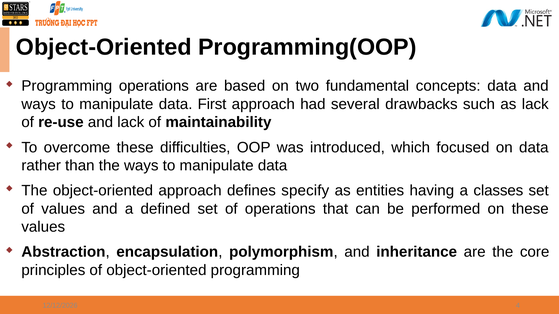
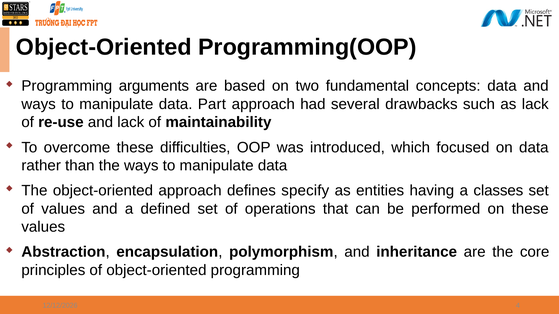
Programming operations: operations -> arguments
First: First -> Part
